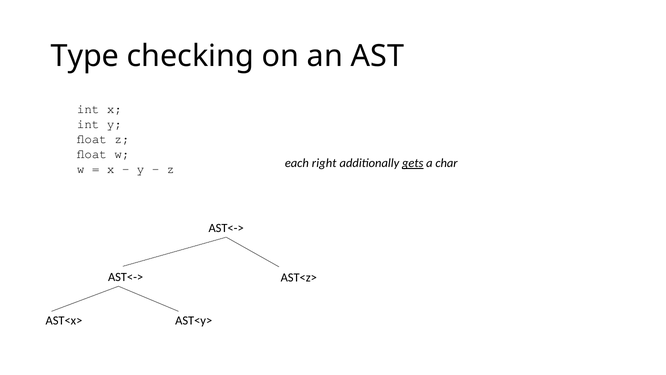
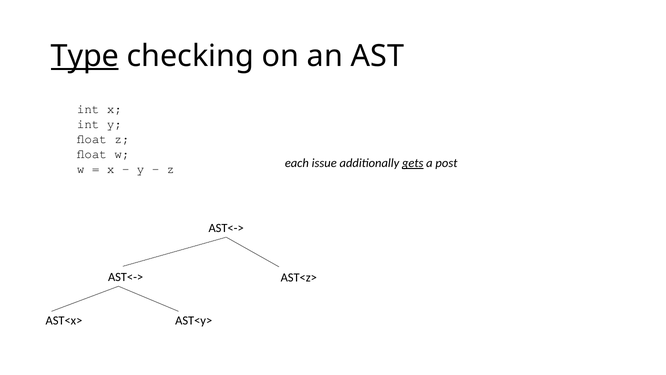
Type underline: none -> present
right: right -> issue
char: char -> post
